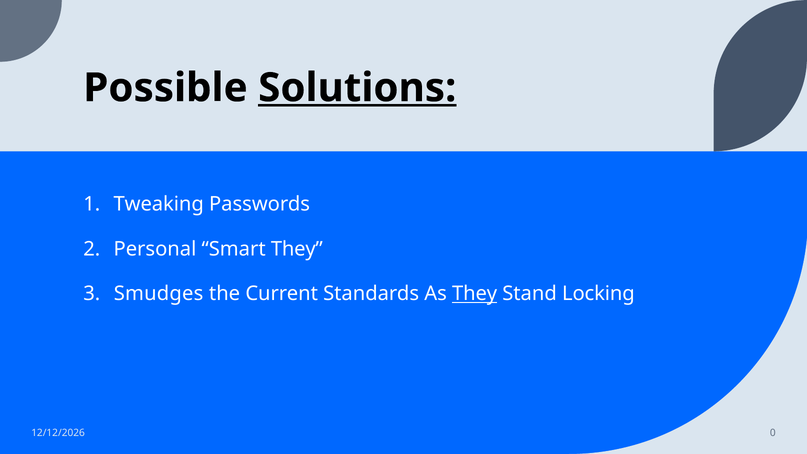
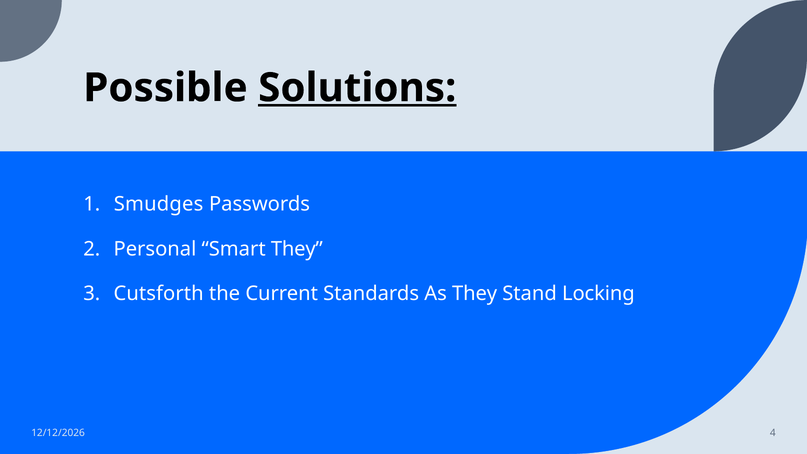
Tweaking: Tweaking -> Smudges
Smudges: Smudges -> Cutsforth
They at (475, 294) underline: present -> none
0: 0 -> 4
